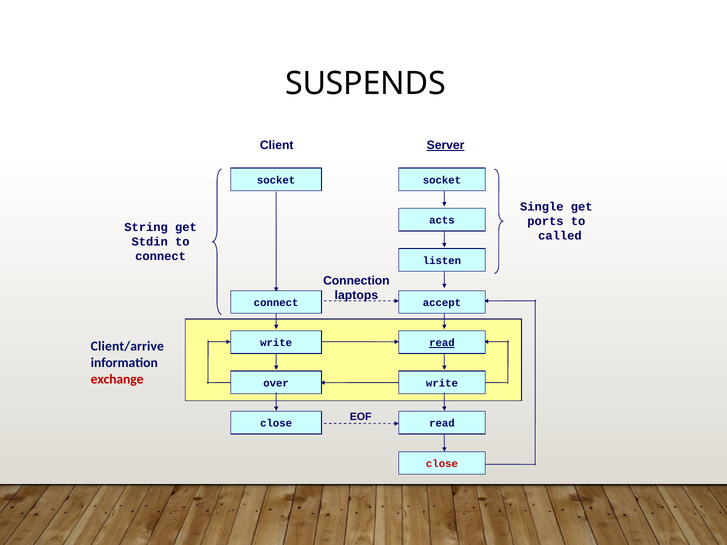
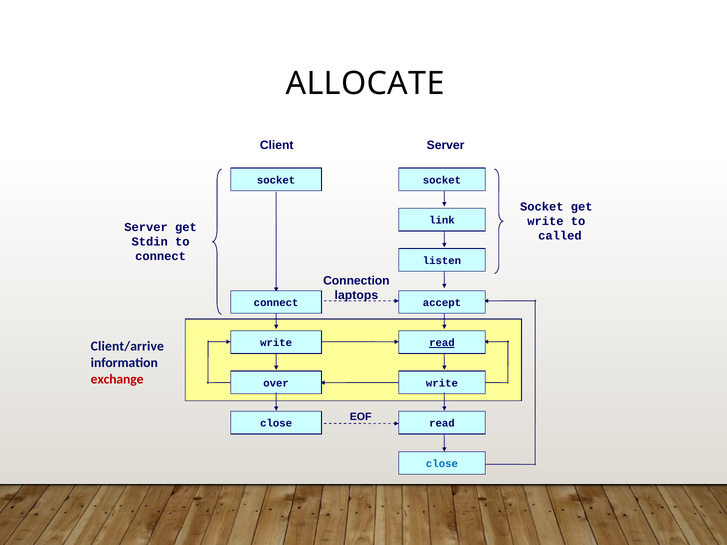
SUSPENDS: SUSPENDS -> ALLOCATE
Server at (446, 145) underline: present -> none
Single at (542, 207): Single -> Socket
acts: acts -> link
ports at (545, 222): ports -> write
String at (146, 227): String -> Server
close at (442, 464) colour: red -> blue
